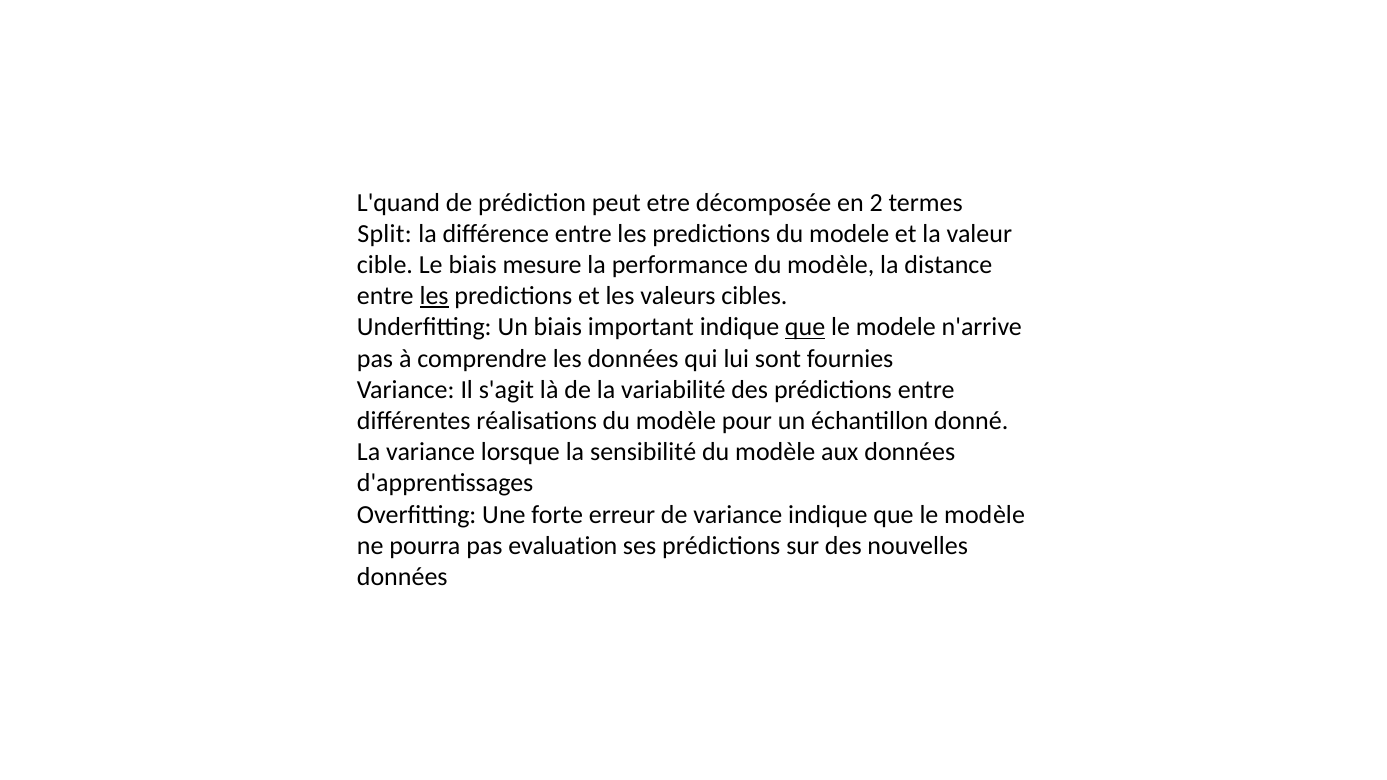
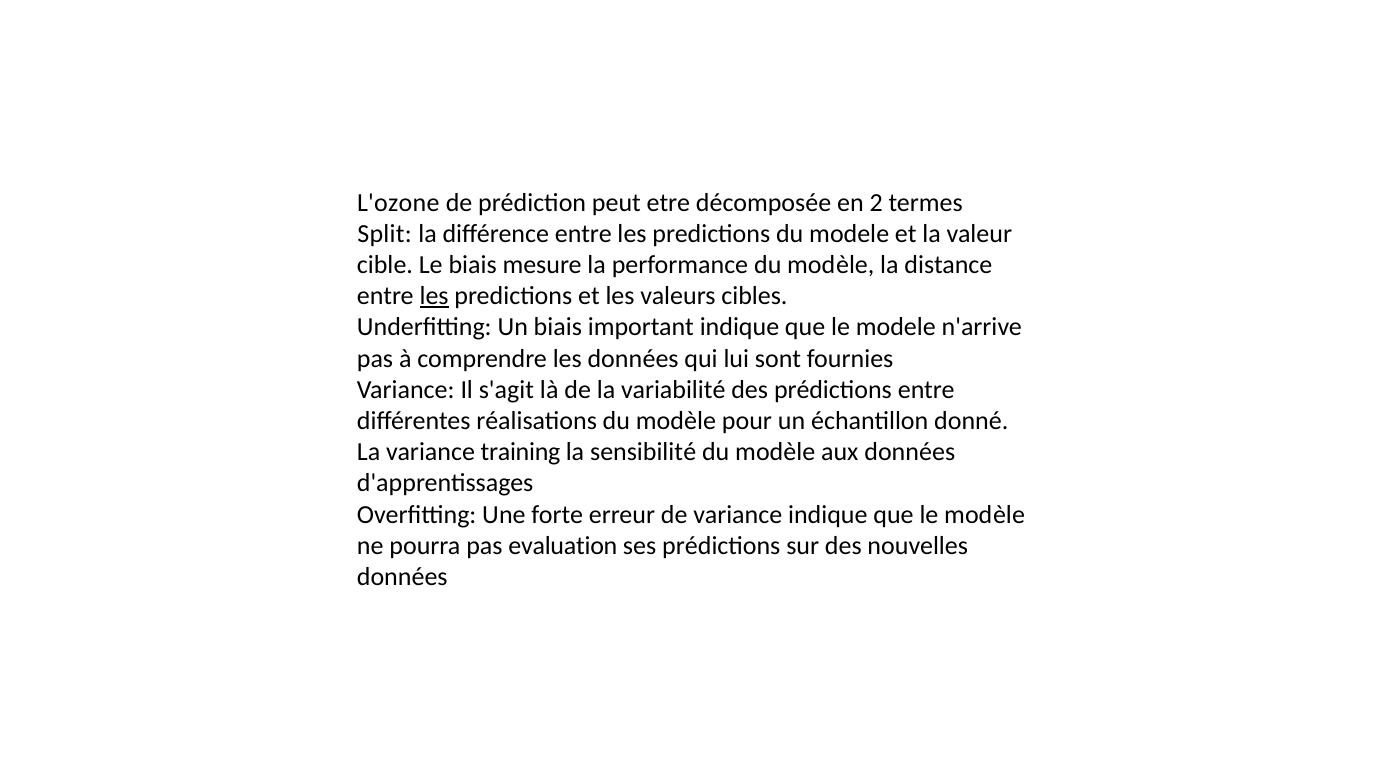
L'quand: L'quand -> L'ozone
que at (805, 327) underline: present -> none
lorsque: lorsque -> training
